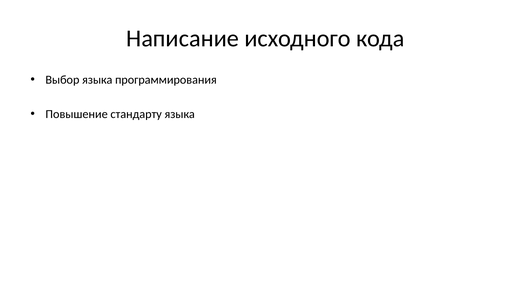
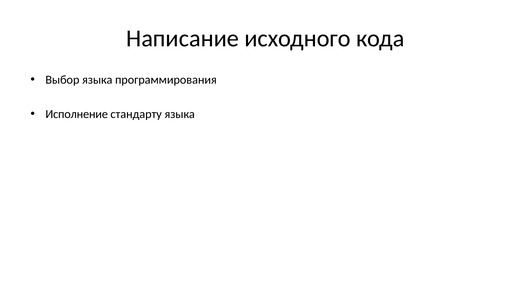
Повышение at (77, 114): Повышение -> Исполнение
